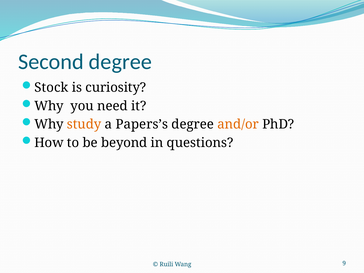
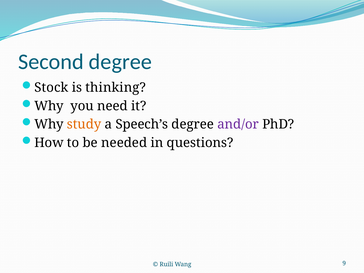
curiosity: curiosity -> thinking
Papers’s: Papers’s -> Speech’s
and/or colour: orange -> purple
beyond: beyond -> needed
